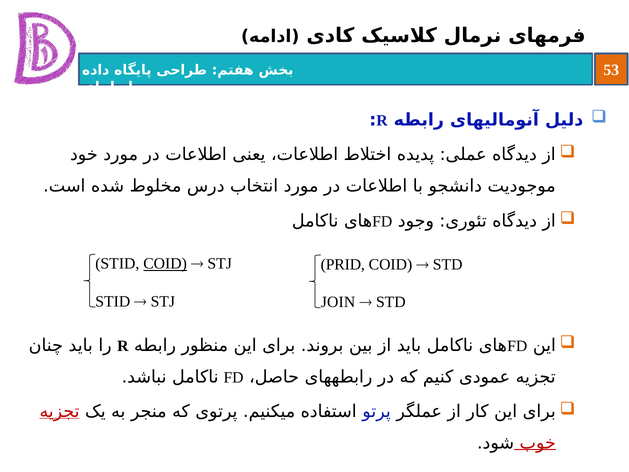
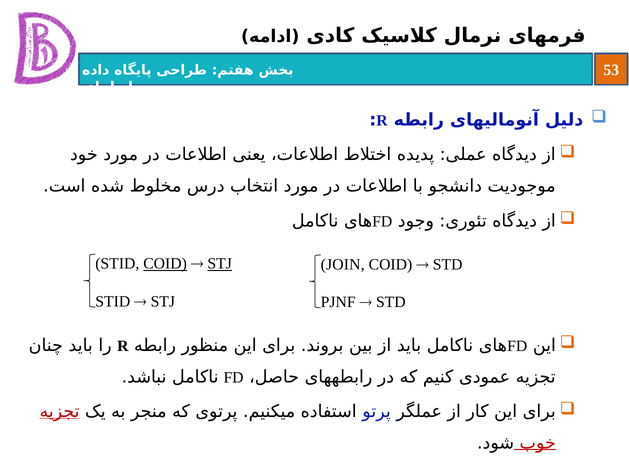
STJ at (220, 264) underline: none -> present
PRID: PRID -> JOIN
JOIN: JOIN -> PJNF
